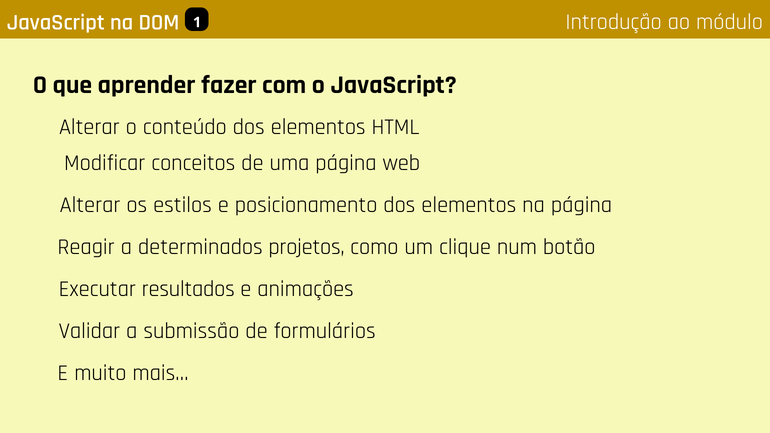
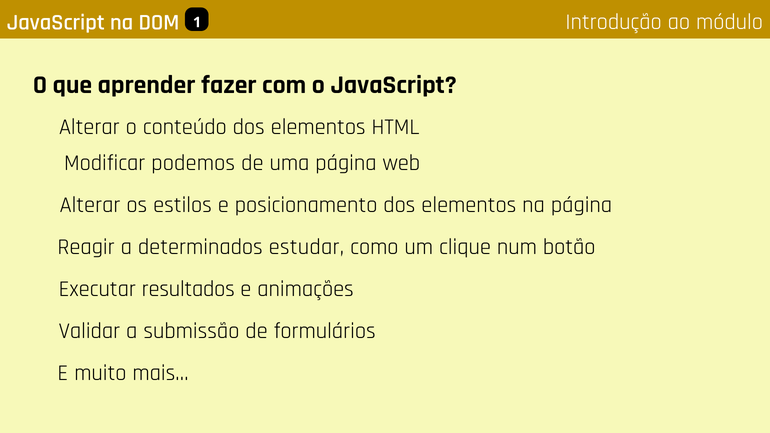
conceitos: conceitos -> podemos
projetos: projetos -> estudar
